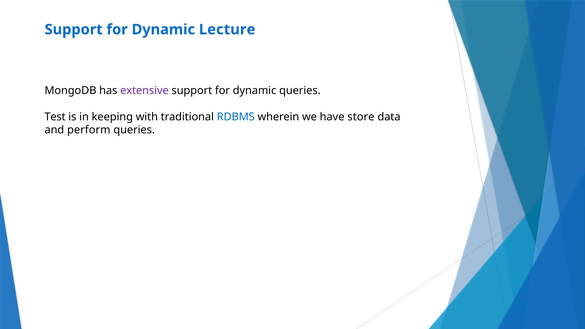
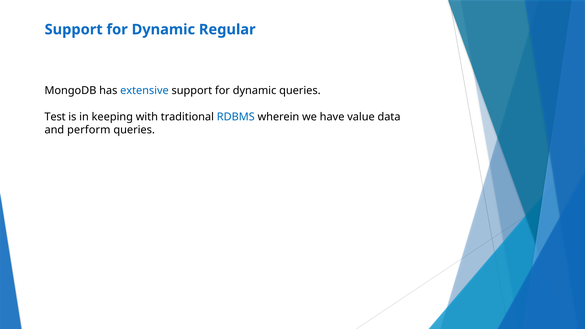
Lecture: Lecture -> Regular
extensive colour: purple -> blue
store: store -> value
